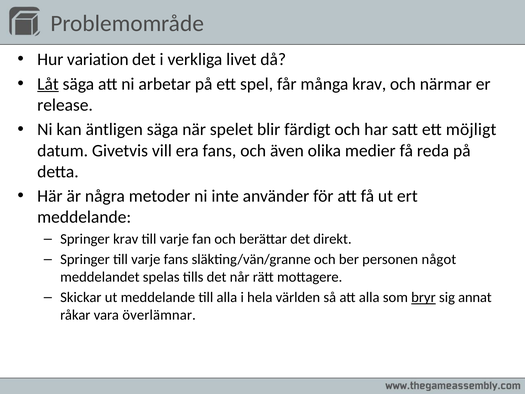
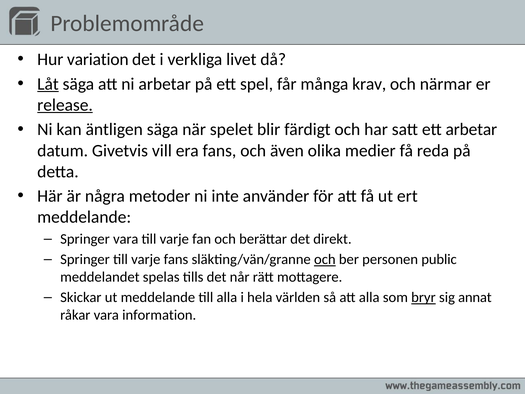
release underline: none -> present
ett möjligt: möjligt -> arbetar
Springer krav: krav -> vara
och at (325, 259) underline: none -> present
något: något -> public
överlämnar: överlämnar -> information
